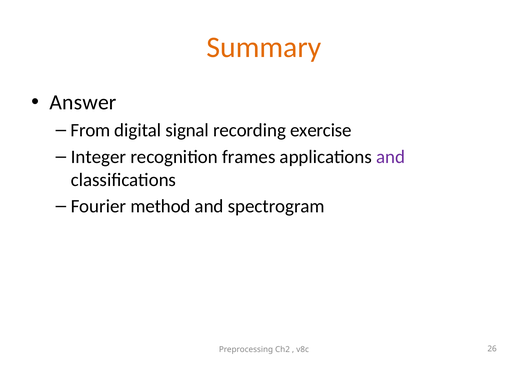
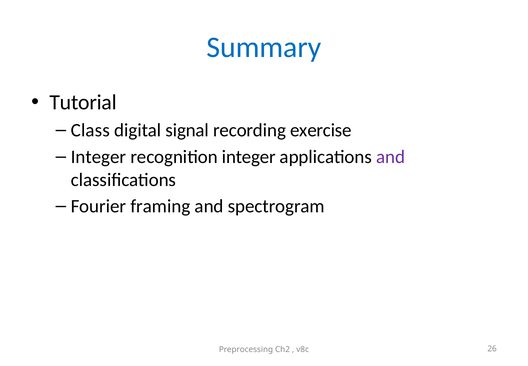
Summary colour: orange -> blue
Answer: Answer -> Tutorial
From: From -> Class
recognition frames: frames -> integer
method: method -> framing
